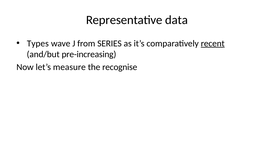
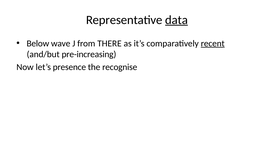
data underline: none -> present
Types: Types -> Below
SERIES: SERIES -> THERE
measure: measure -> presence
